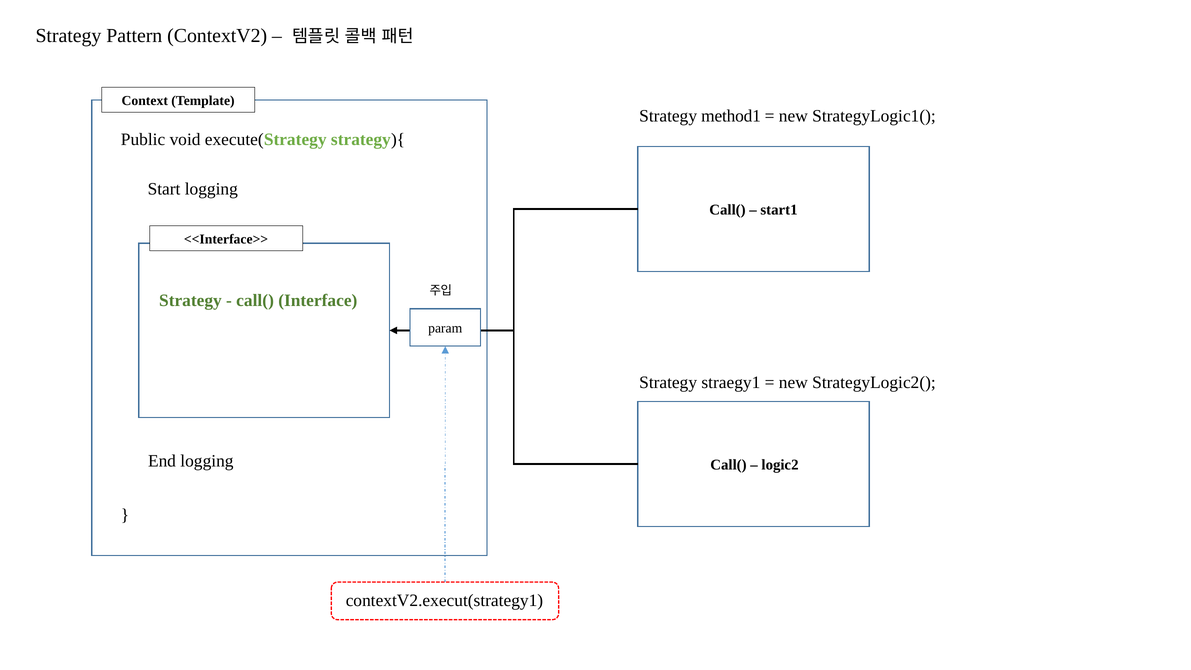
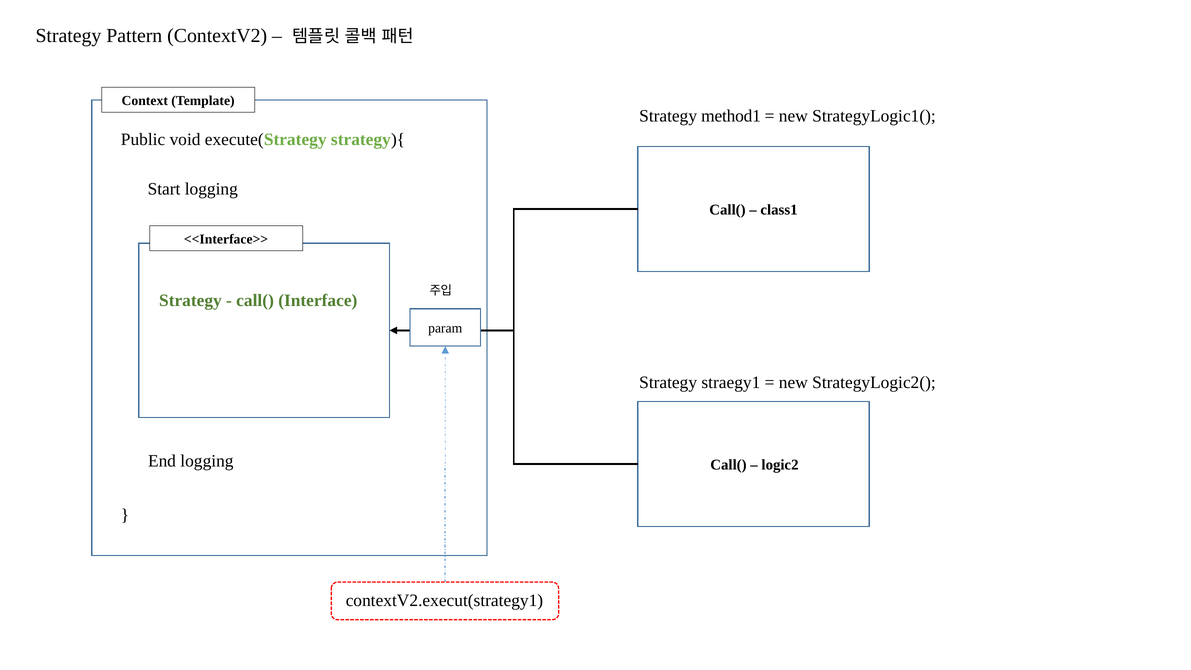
start1: start1 -> class1
